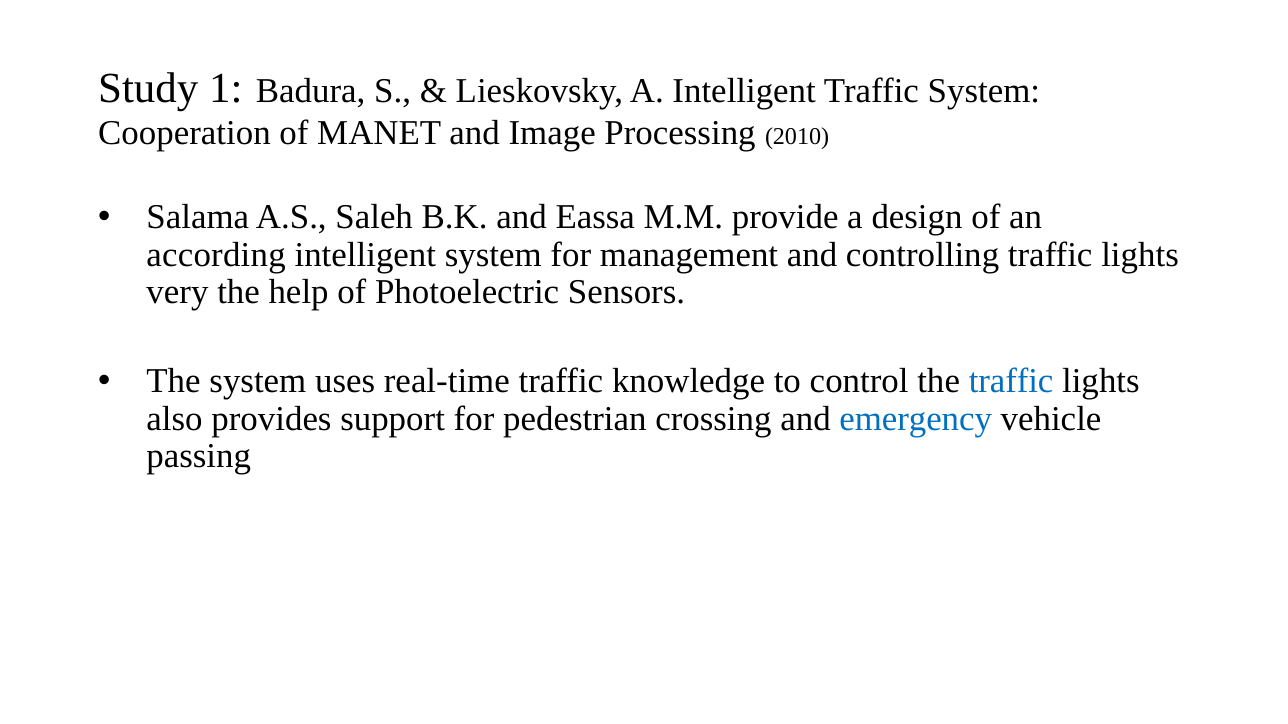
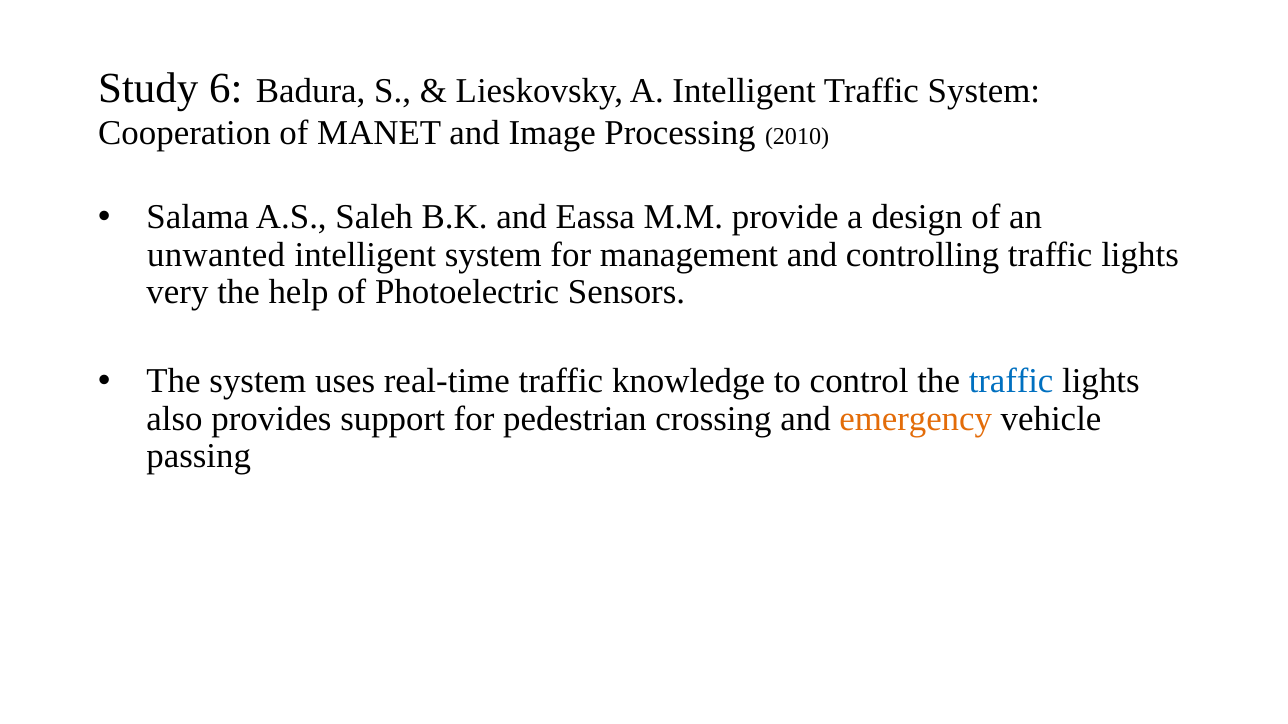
1: 1 -> 6
according: according -> unwanted
emergency colour: blue -> orange
